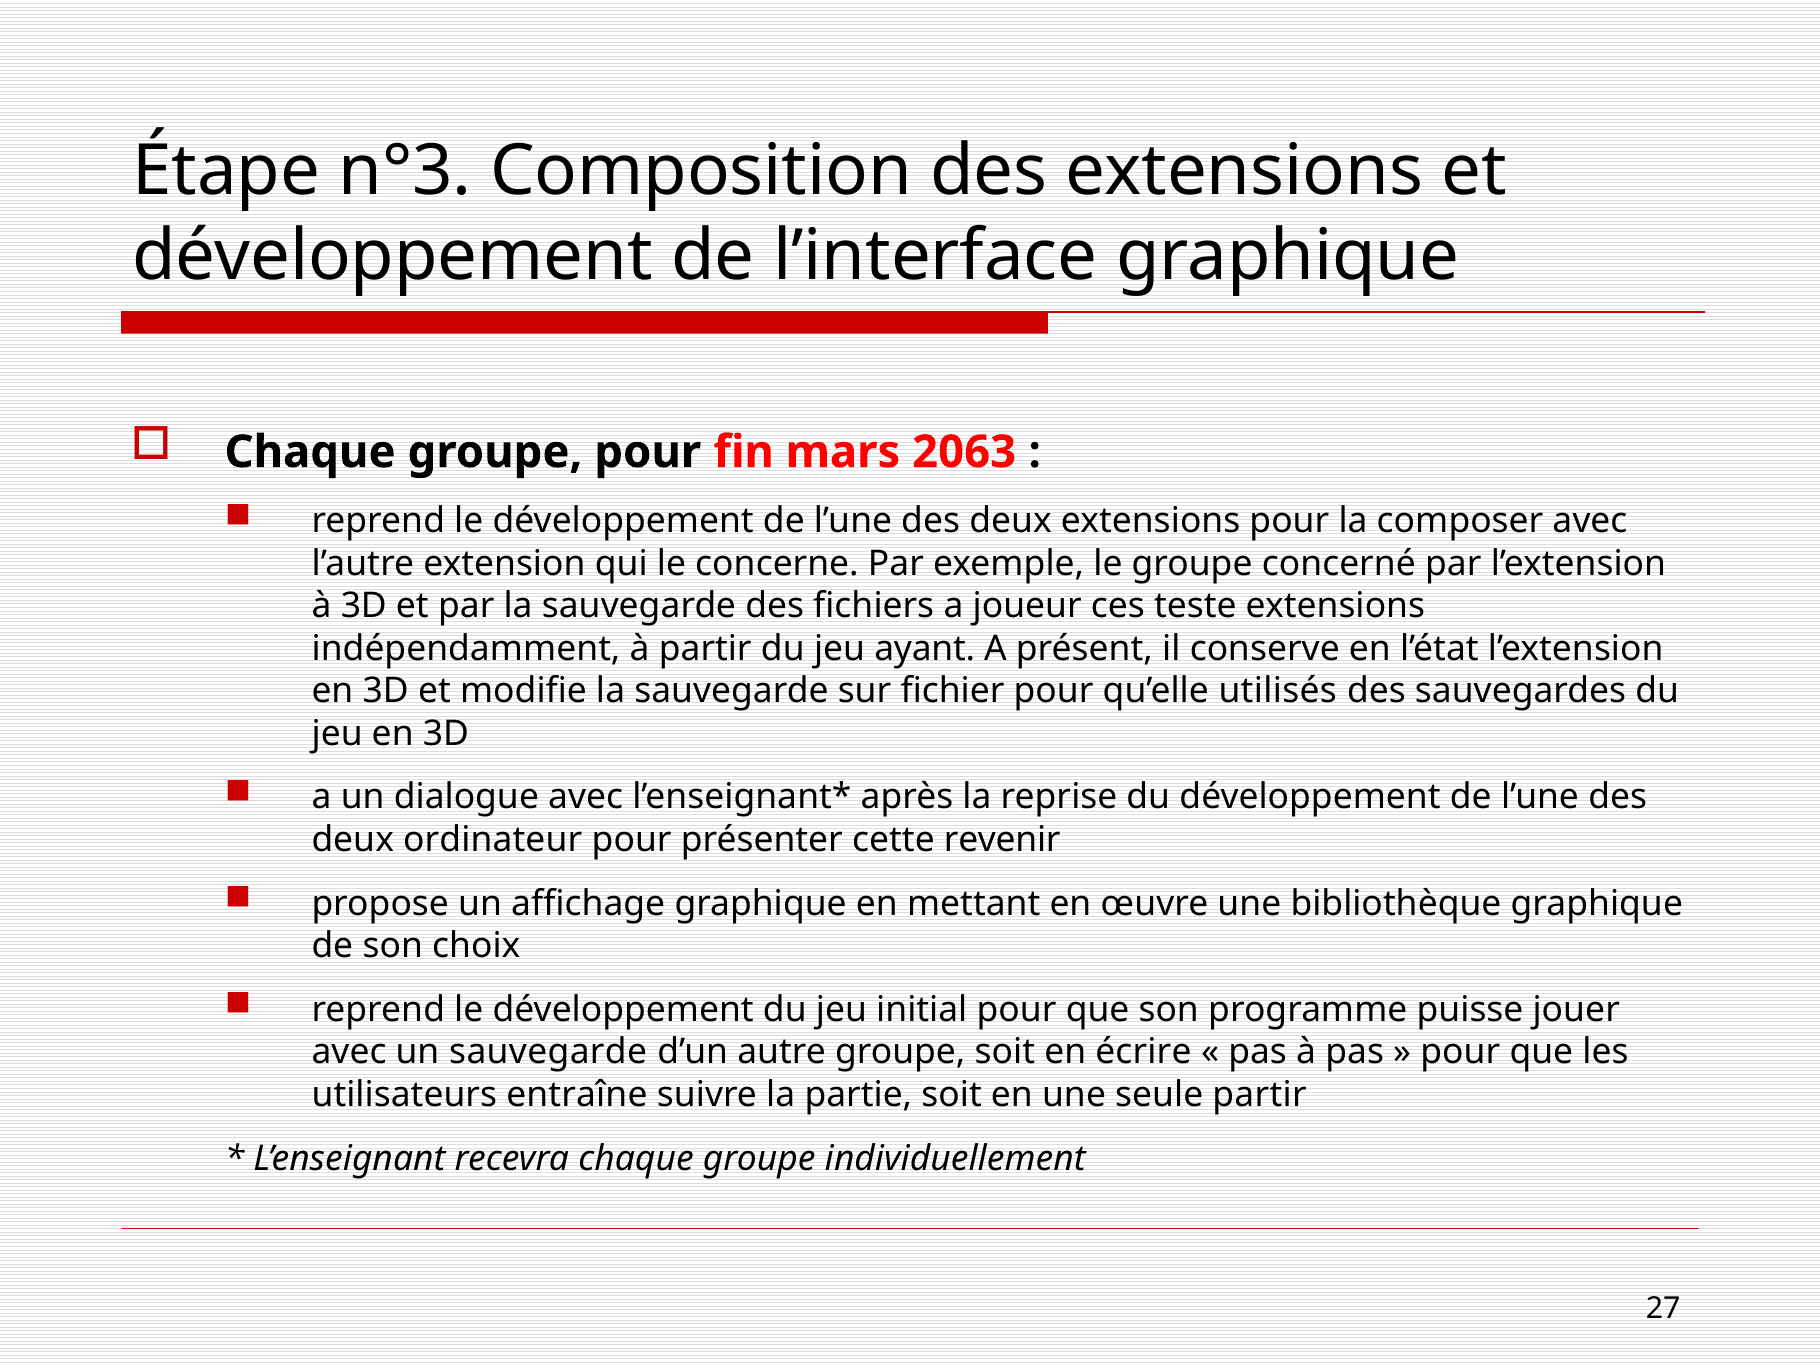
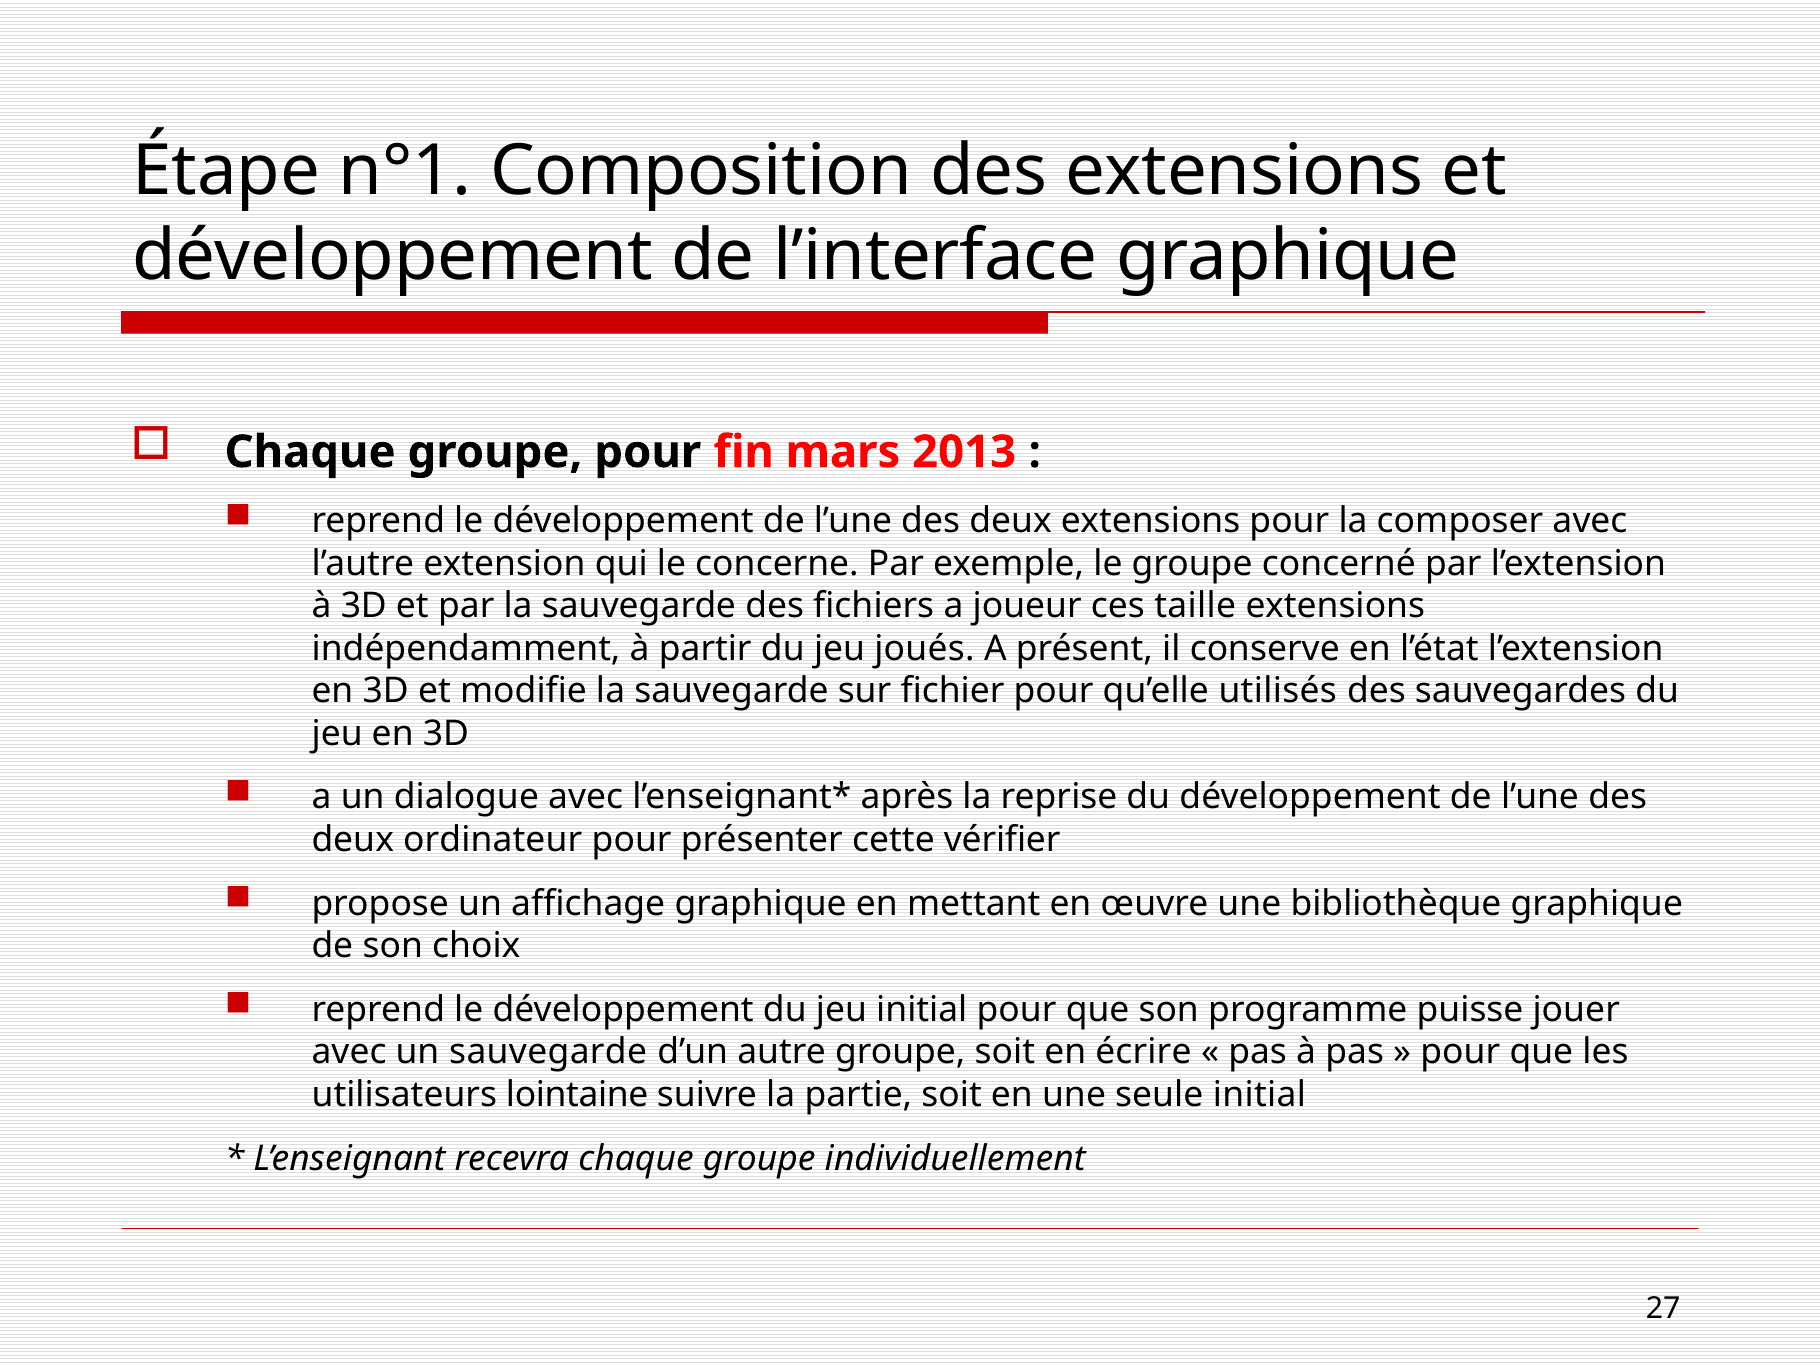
n°3: n°3 -> n°1
2063: 2063 -> 2013
teste: teste -> taille
ayant: ayant -> joués
revenir: revenir -> vérifier
entraîne: entraîne -> lointaine
seule partir: partir -> initial
